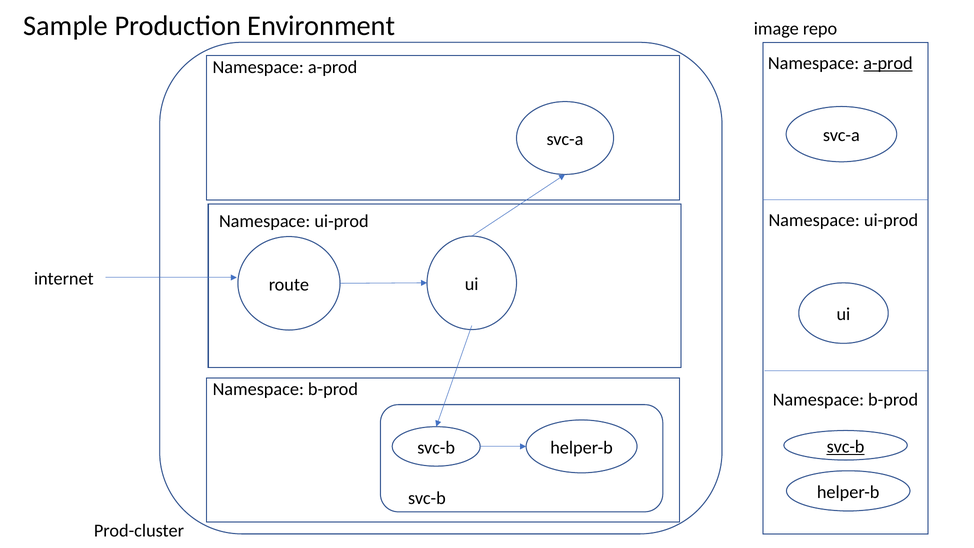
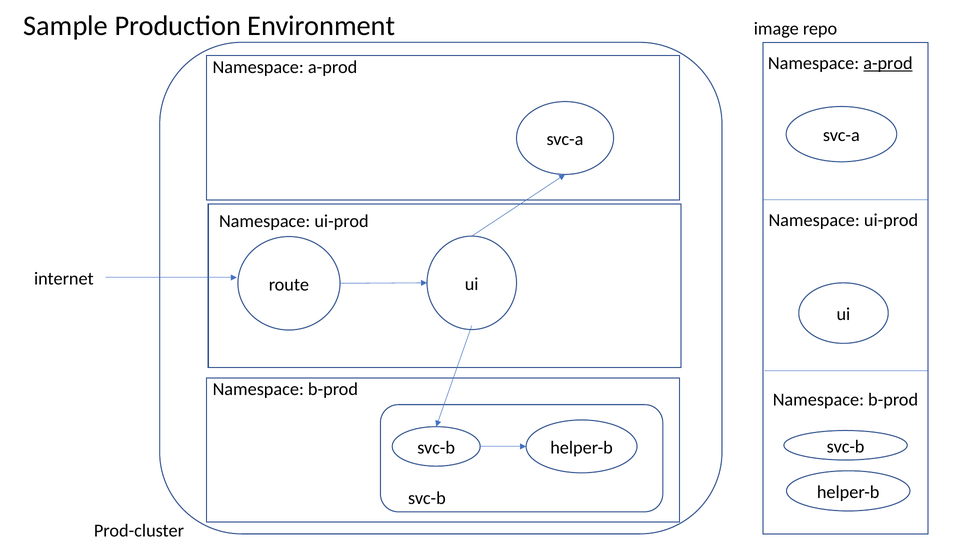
svc-b at (846, 446) underline: present -> none
